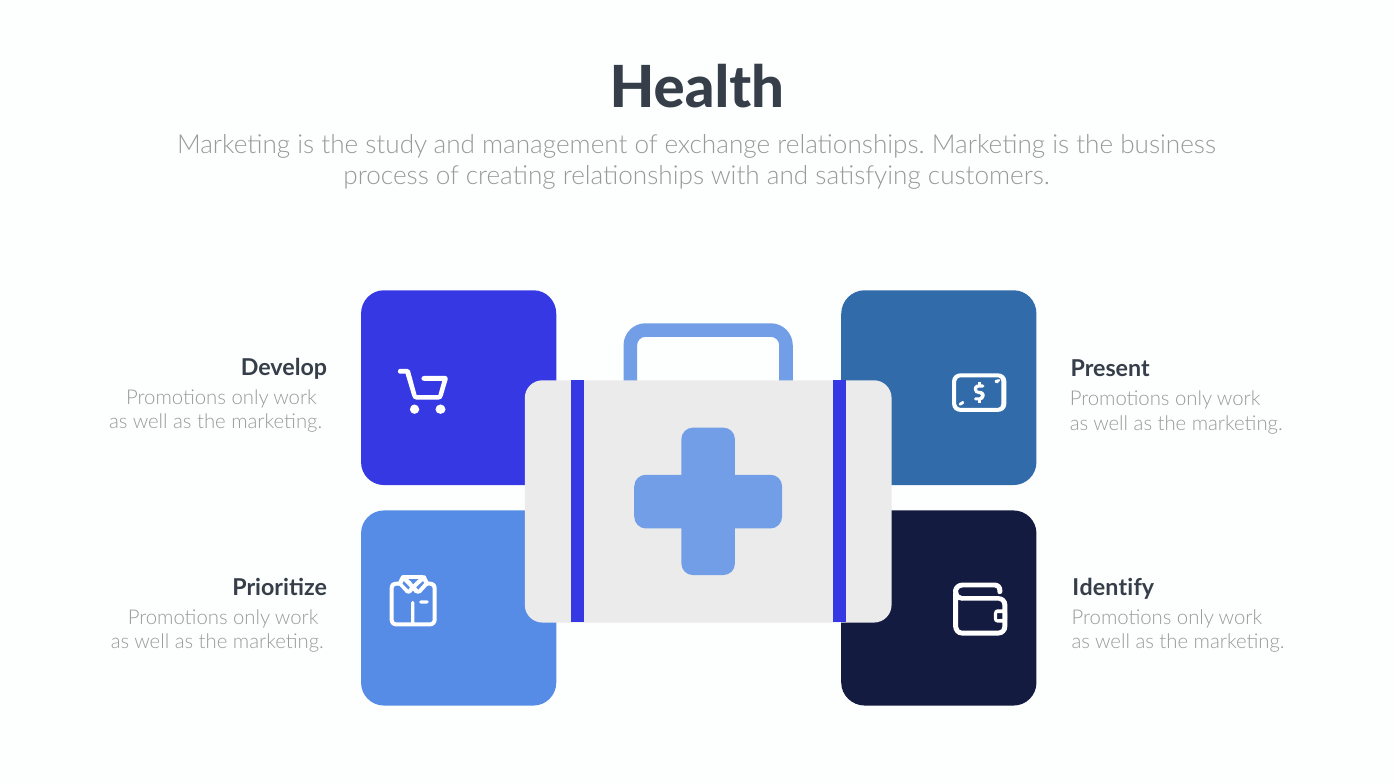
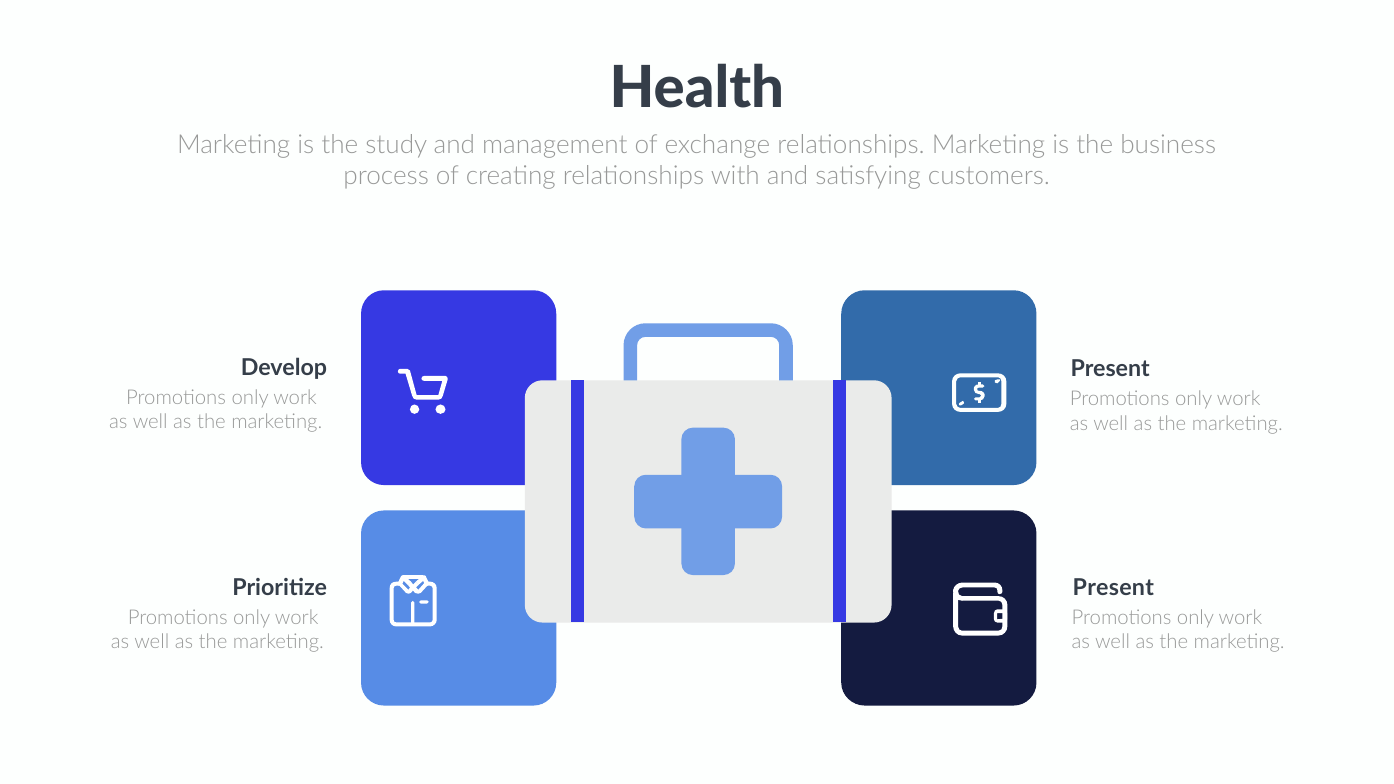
Identify at (1113, 588): Identify -> Present
